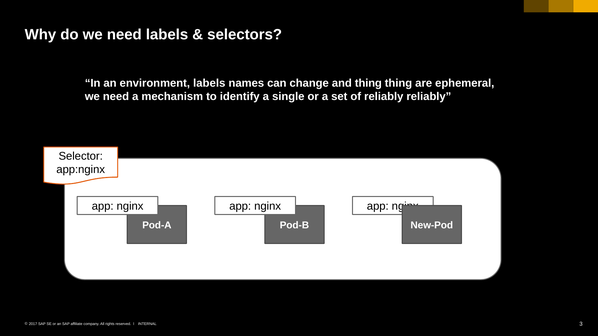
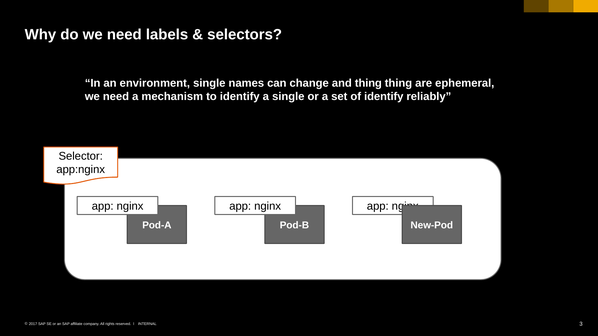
environment labels: labels -> single
of reliably: reliably -> identify
